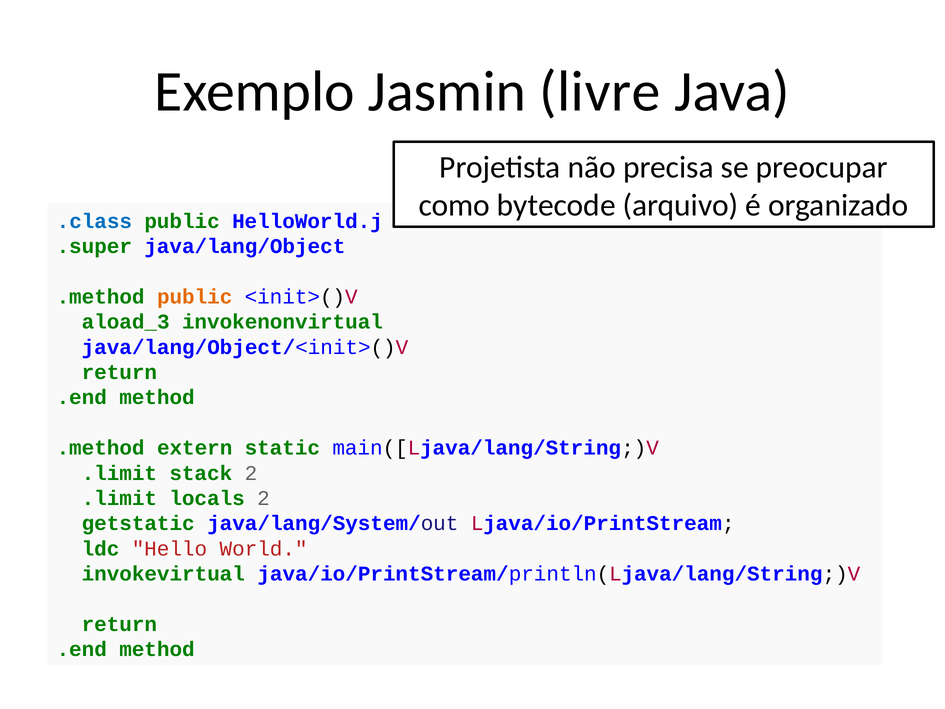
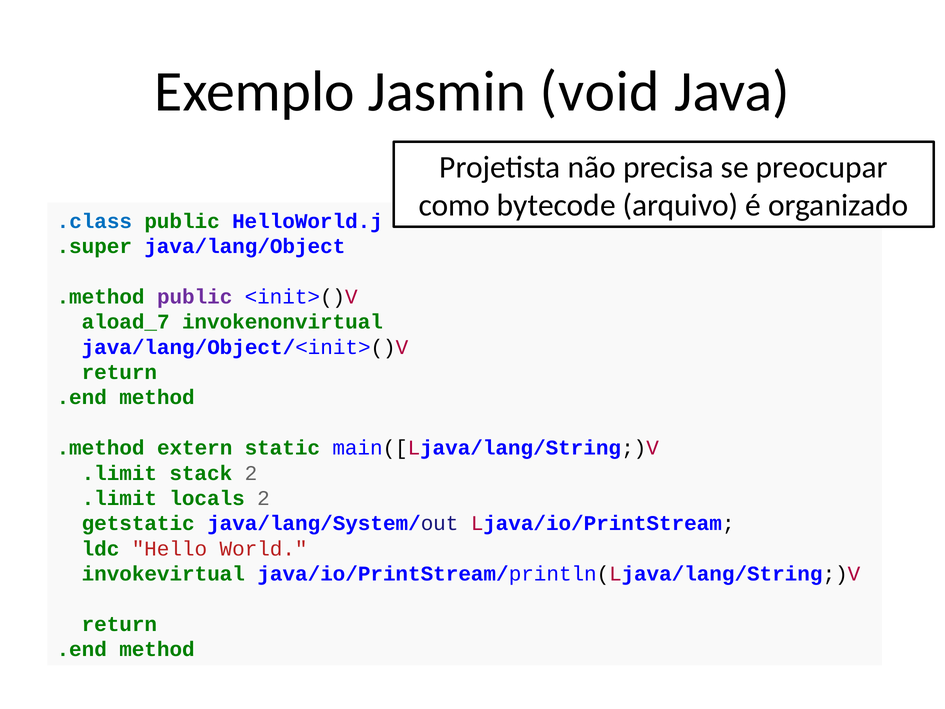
livre: livre -> void
public at (195, 297) colour: orange -> purple
aload_3: aload_3 -> aload_7
